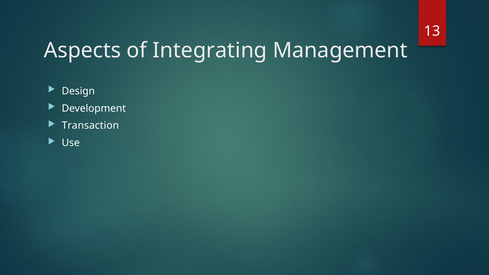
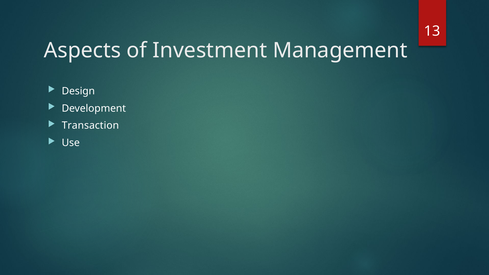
Integrating: Integrating -> Investment
